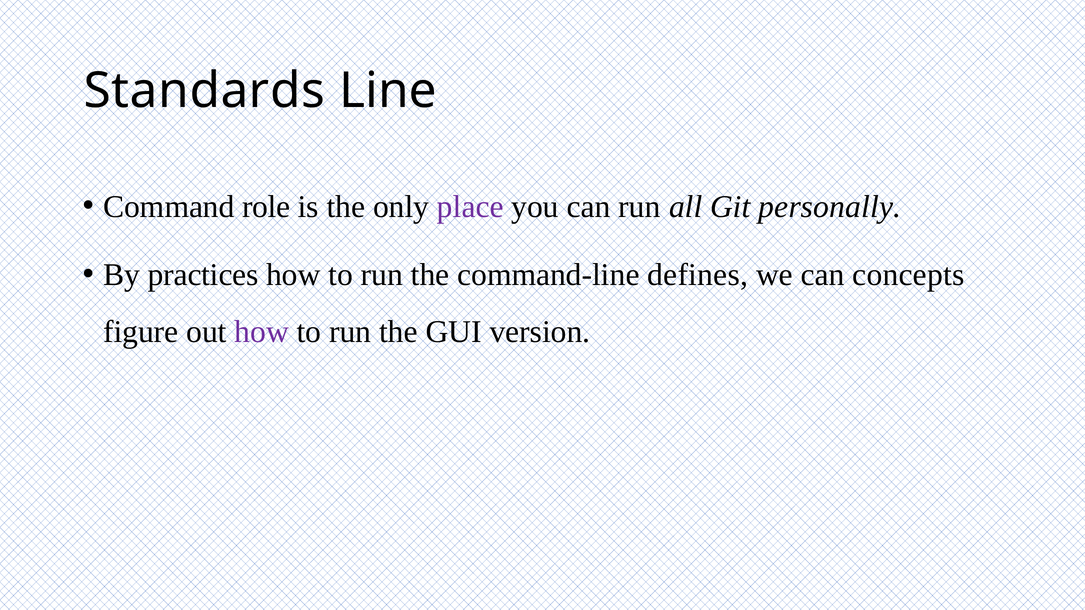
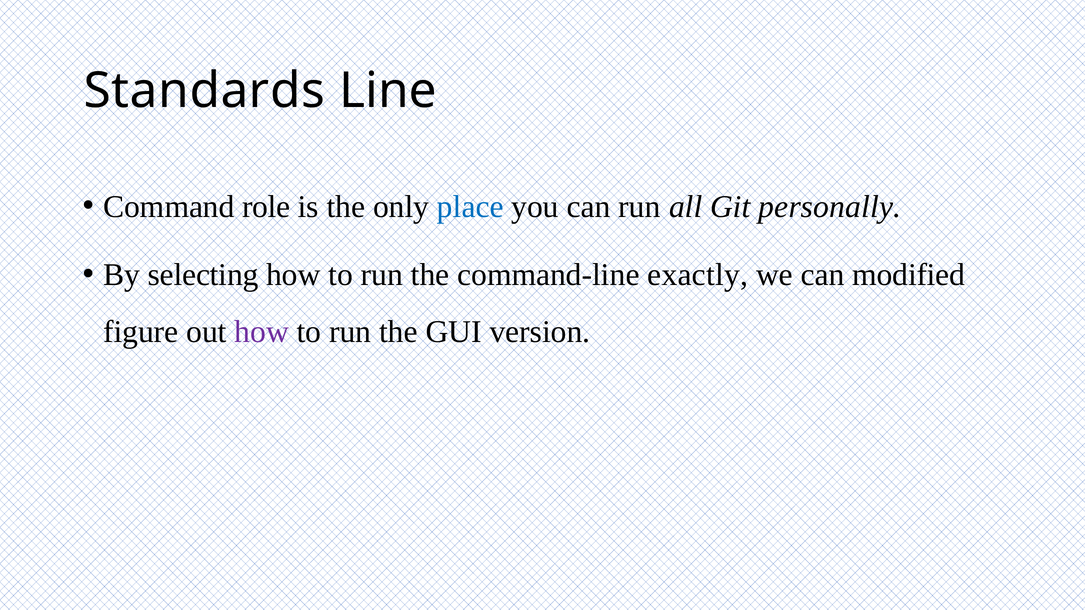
place colour: purple -> blue
practices: practices -> selecting
defines: defines -> exactly
concepts: concepts -> modified
